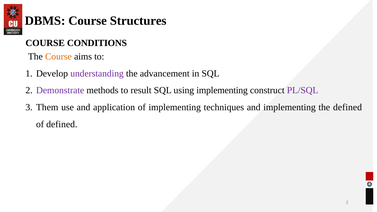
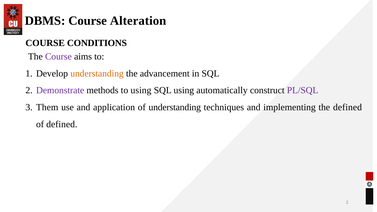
Structures: Structures -> Alteration
Course at (58, 56) colour: orange -> purple
understanding at (97, 73) colour: purple -> orange
to result: result -> using
using implementing: implementing -> automatically
of implementing: implementing -> understanding
